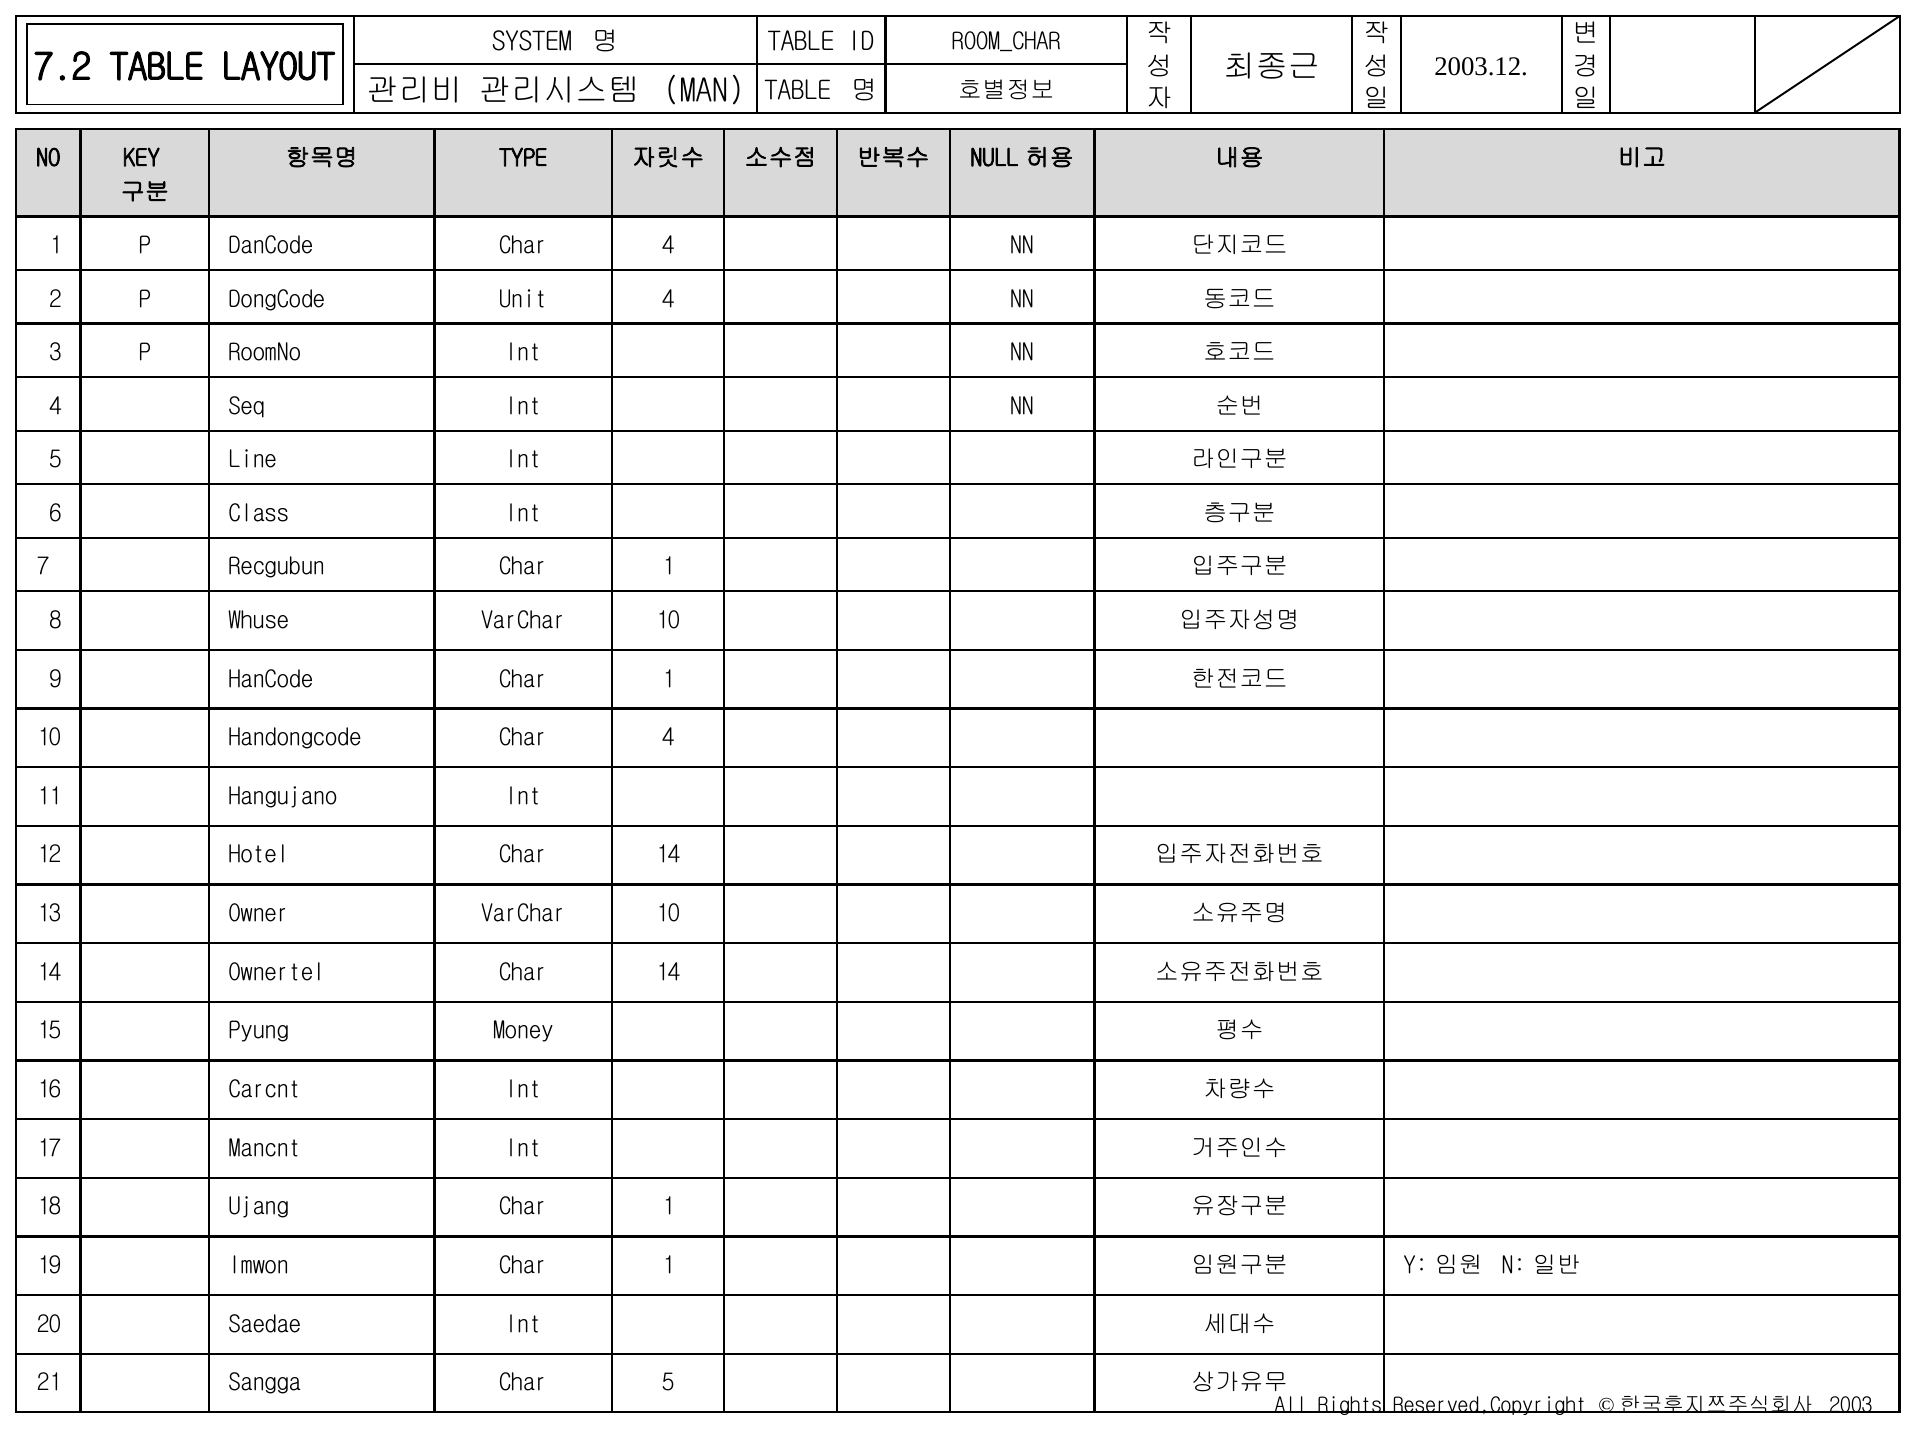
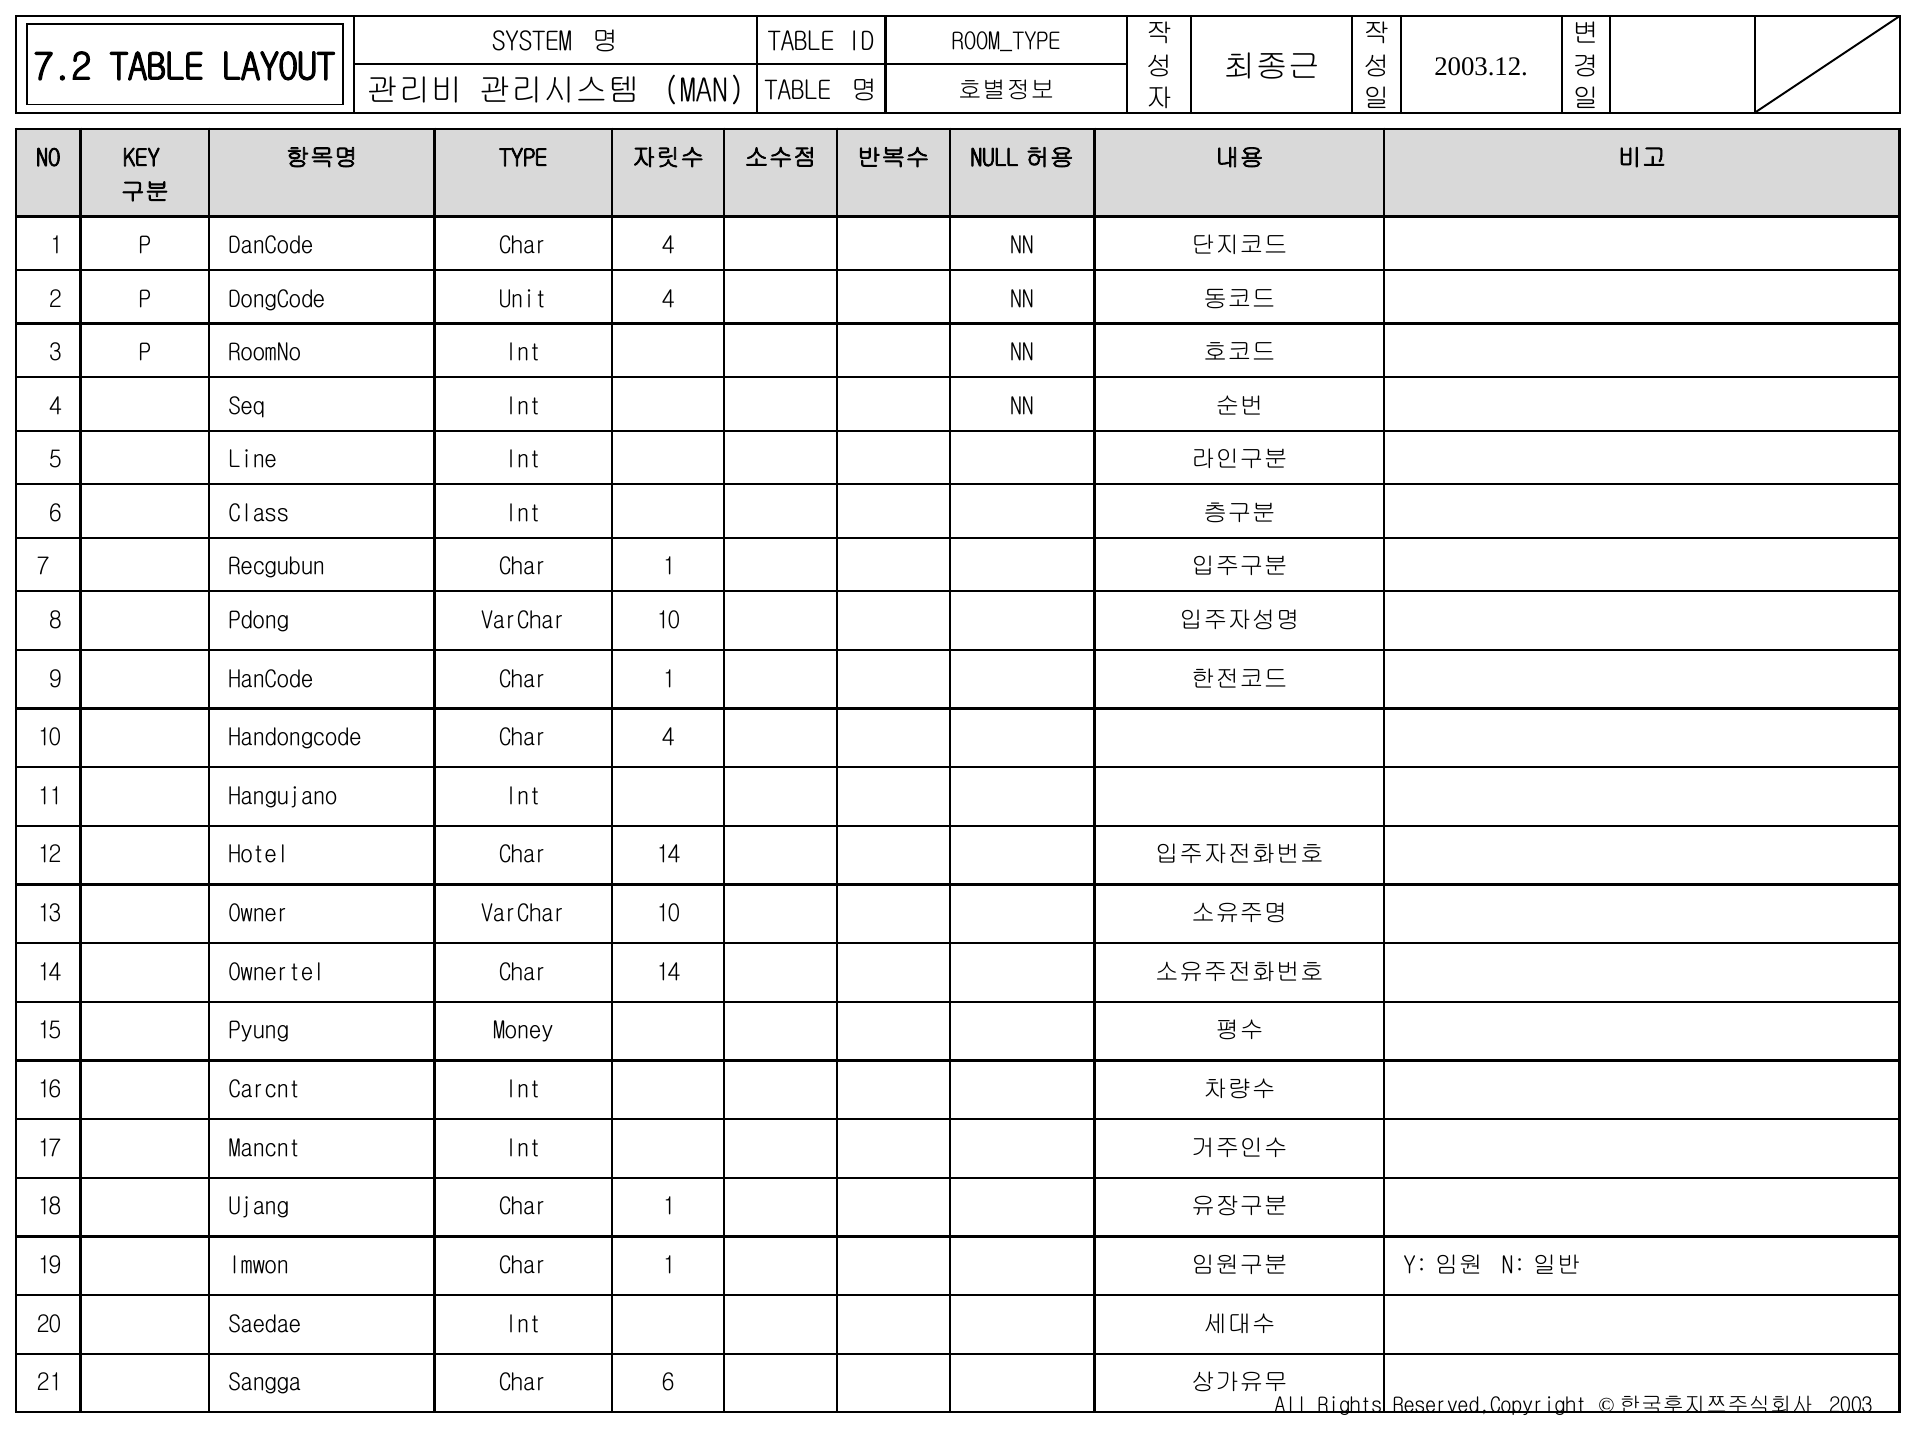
ROOM_CHAR: ROOM_CHAR -> ROOM_TYPE
Whuse: Whuse -> Pdong
Char 5: 5 -> 6
